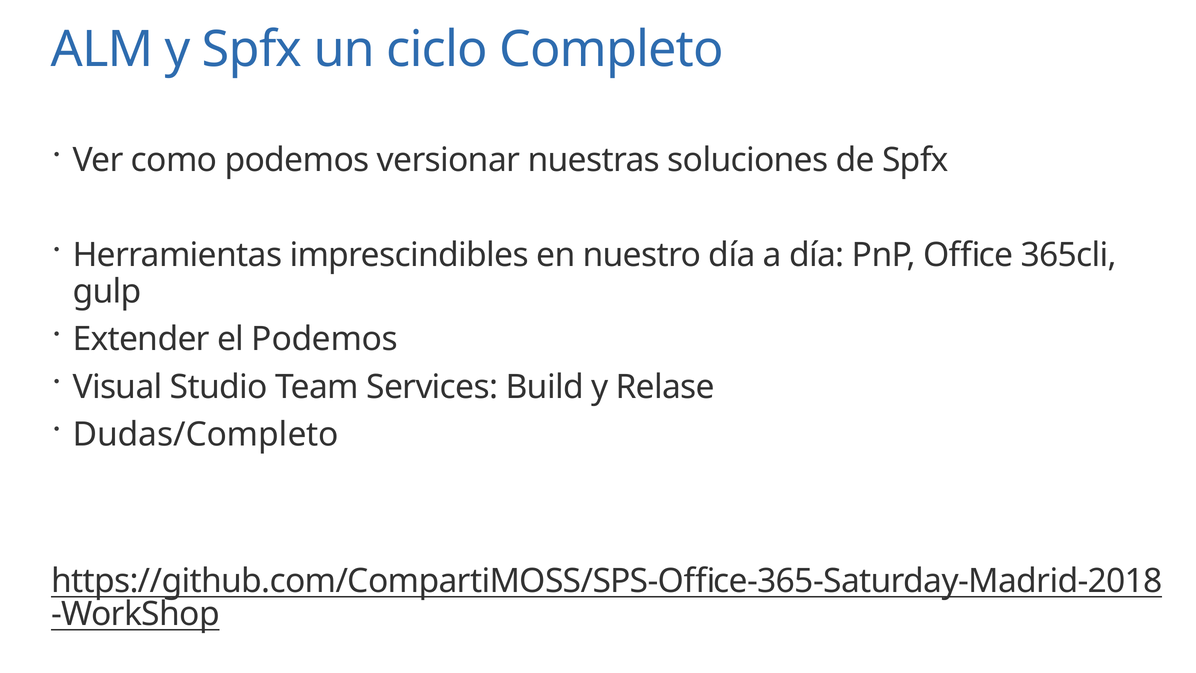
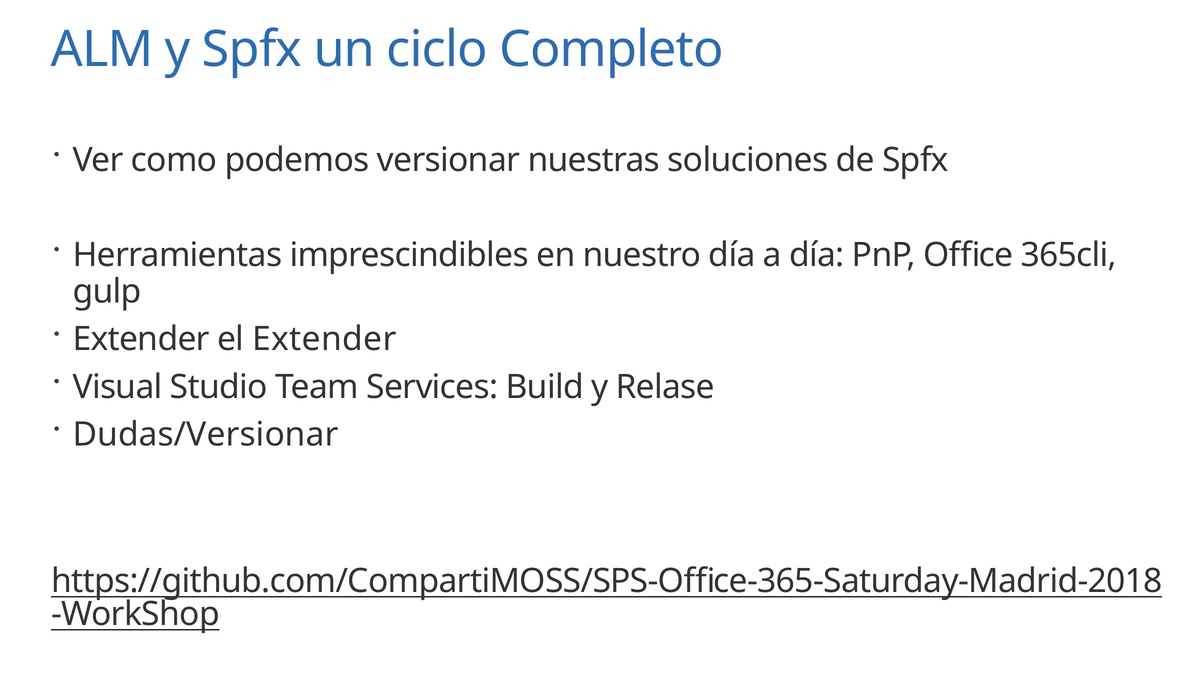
el Podemos: Podemos -> Extender
Dudas/Completo: Dudas/Completo -> Dudas/Versionar
